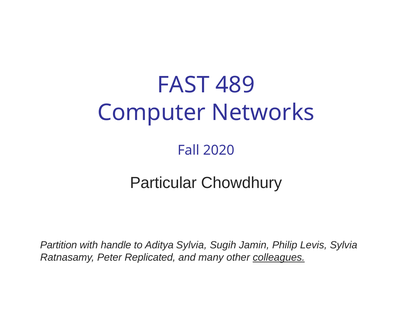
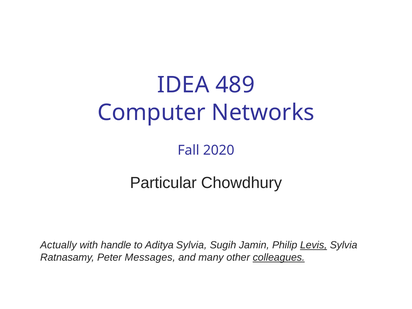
FAST: FAST -> IDEA
Partition: Partition -> Actually
Levis underline: none -> present
Replicated: Replicated -> Messages
